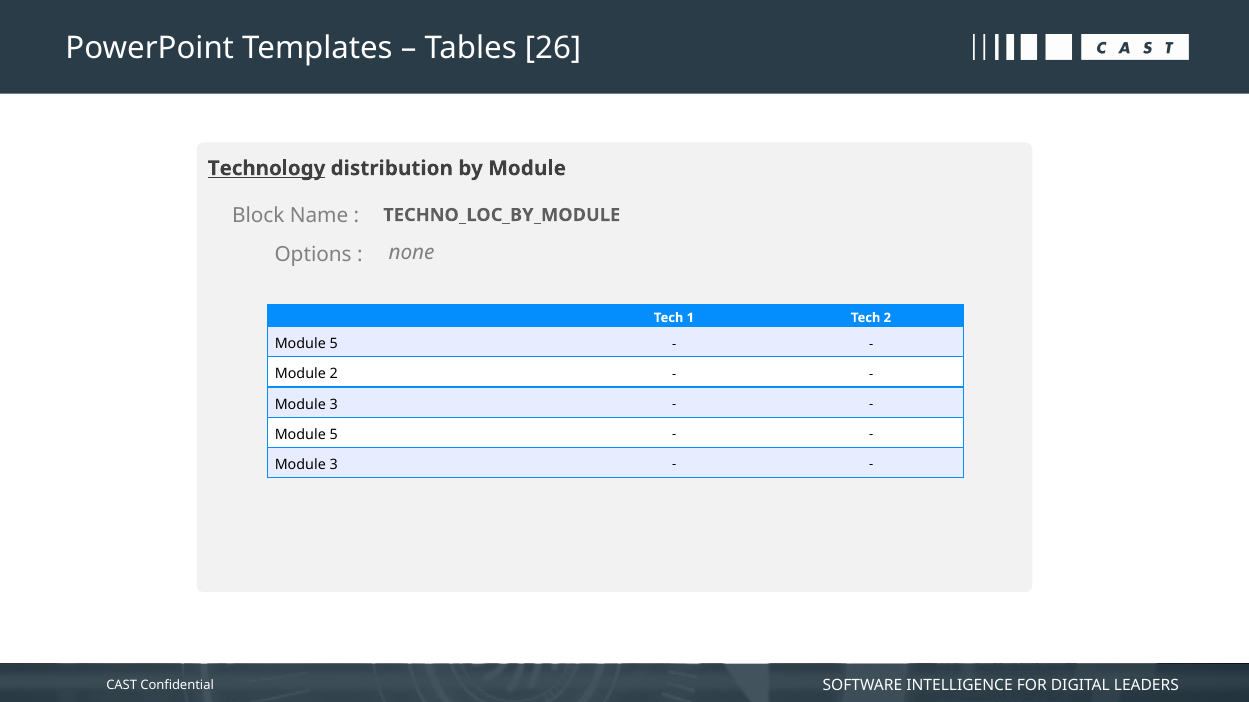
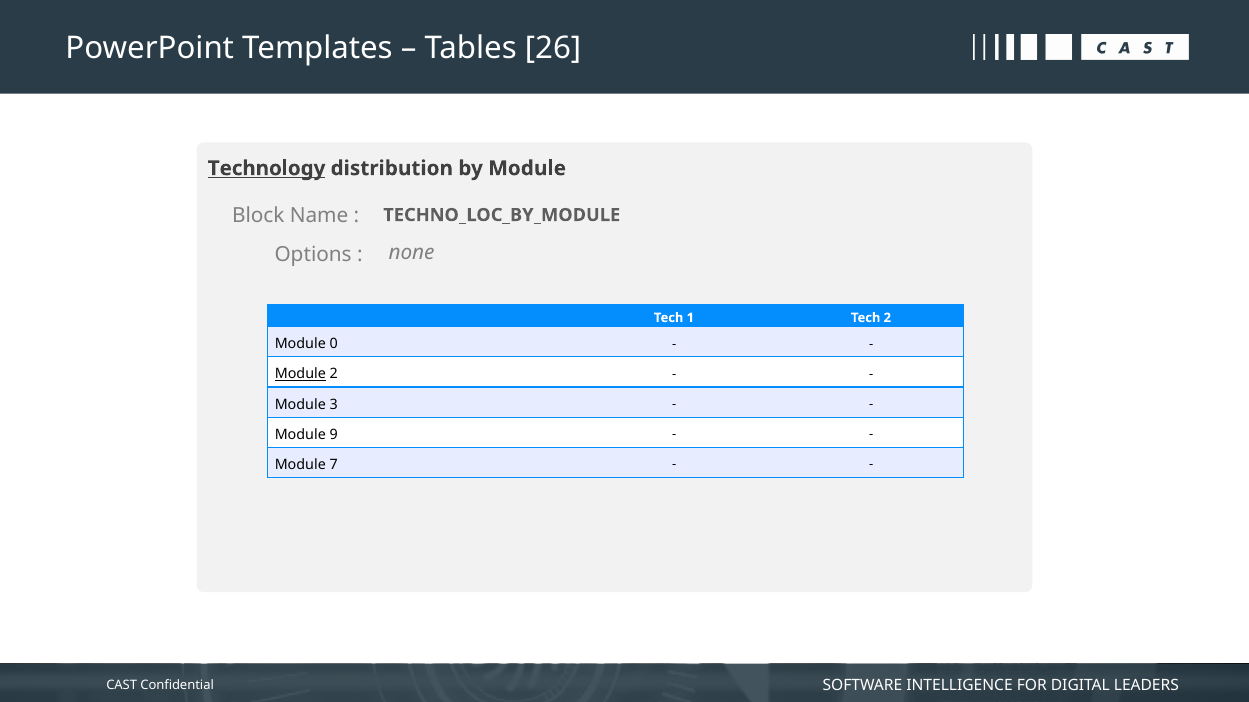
5 at (334, 344): 5 -> 0
Module at (300, 375) underline: none -> present
5 at (334, 435): 5 -> 9
3 at (334, 465): 3 -> 7
